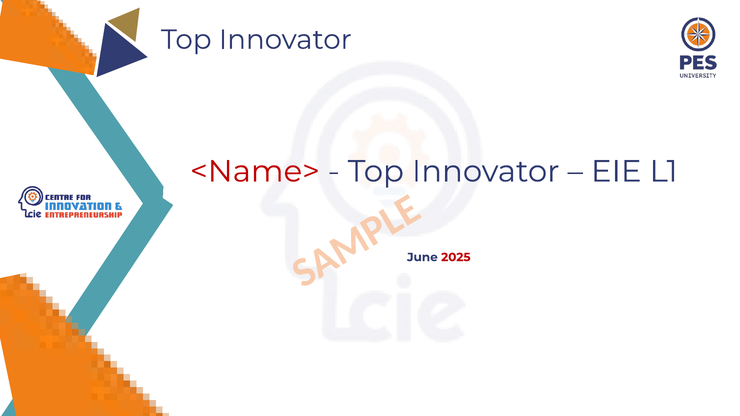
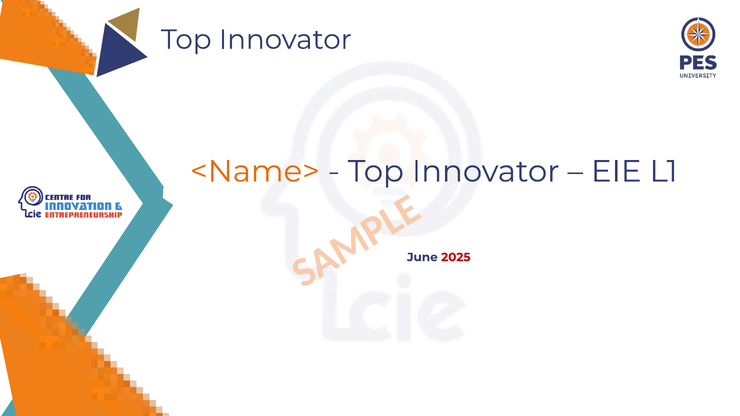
<Name> colour: red -> orange
